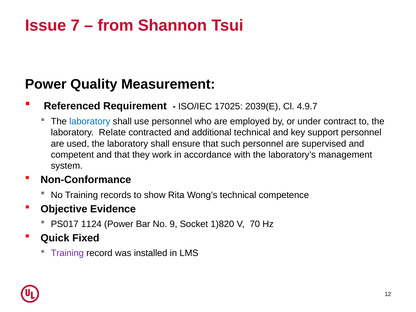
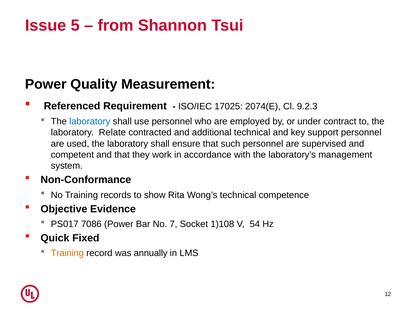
7: 7 -> 5
2039(E: 2039(E -> 2074(E
4.9.7: 4.9.7 -> 9.2.3
1124: 1124 -> 7086
9: 9 -> 7
1)820: 1)820 -> 1)108
70: 70 -> 54
Training at (67, 253) colour: purple -> orange
installed: installed -> annually
